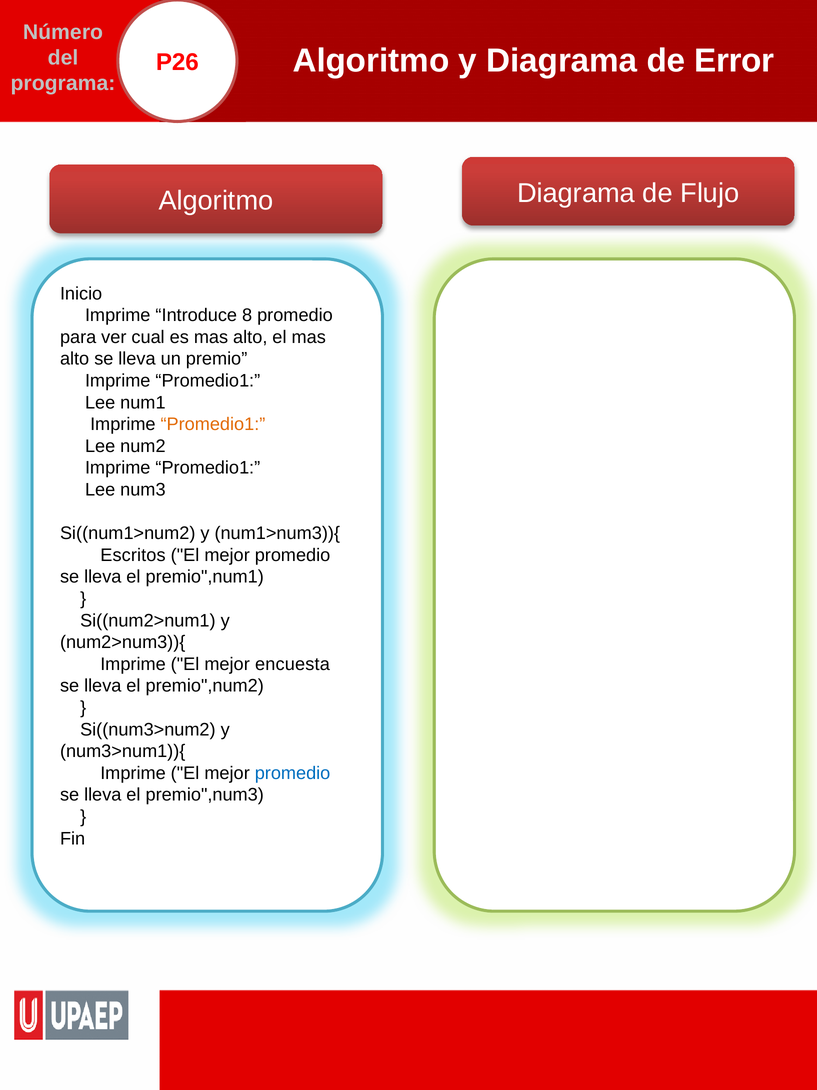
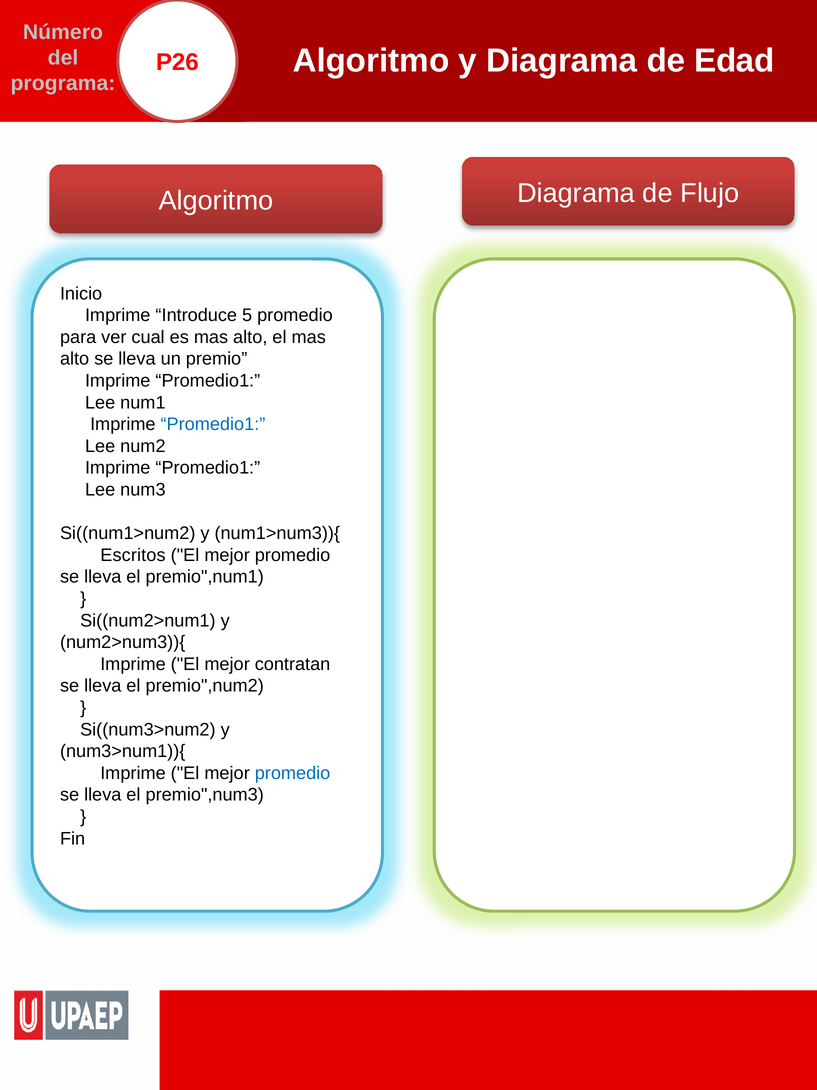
Error: Error -> Edad
8: 8 -> 5
Promedio1 at (213, 424) colour: orange -> blue
encuesta: encuesta -> contratan
